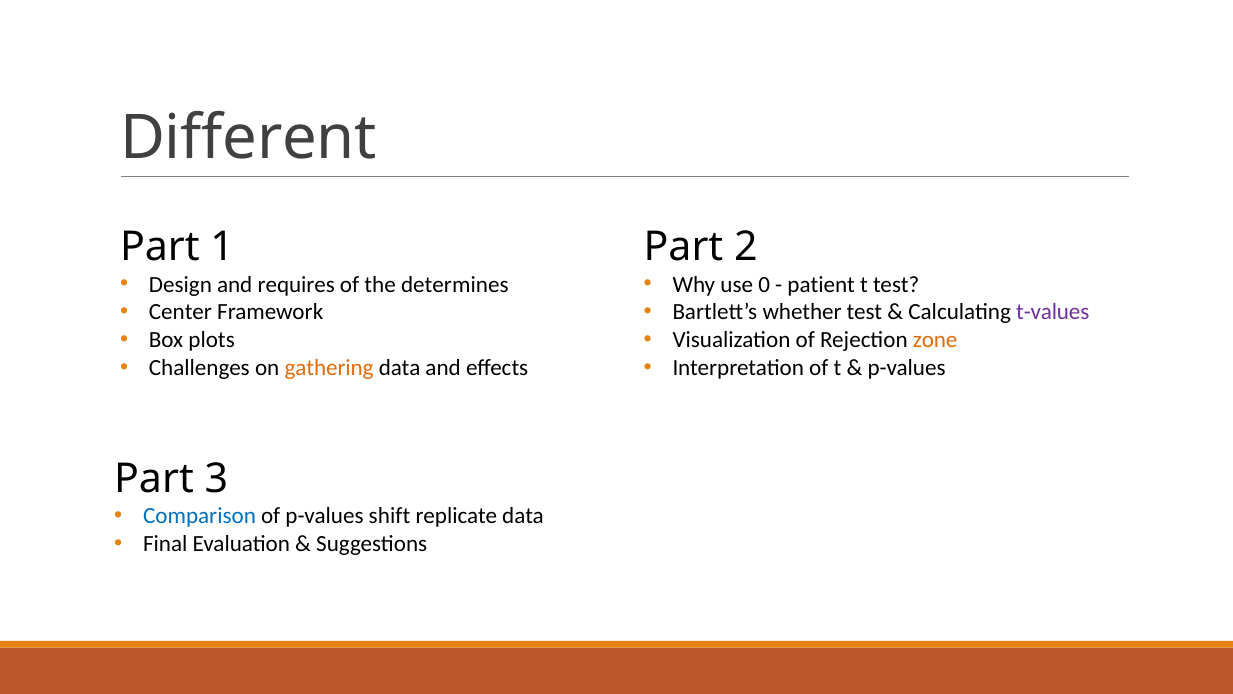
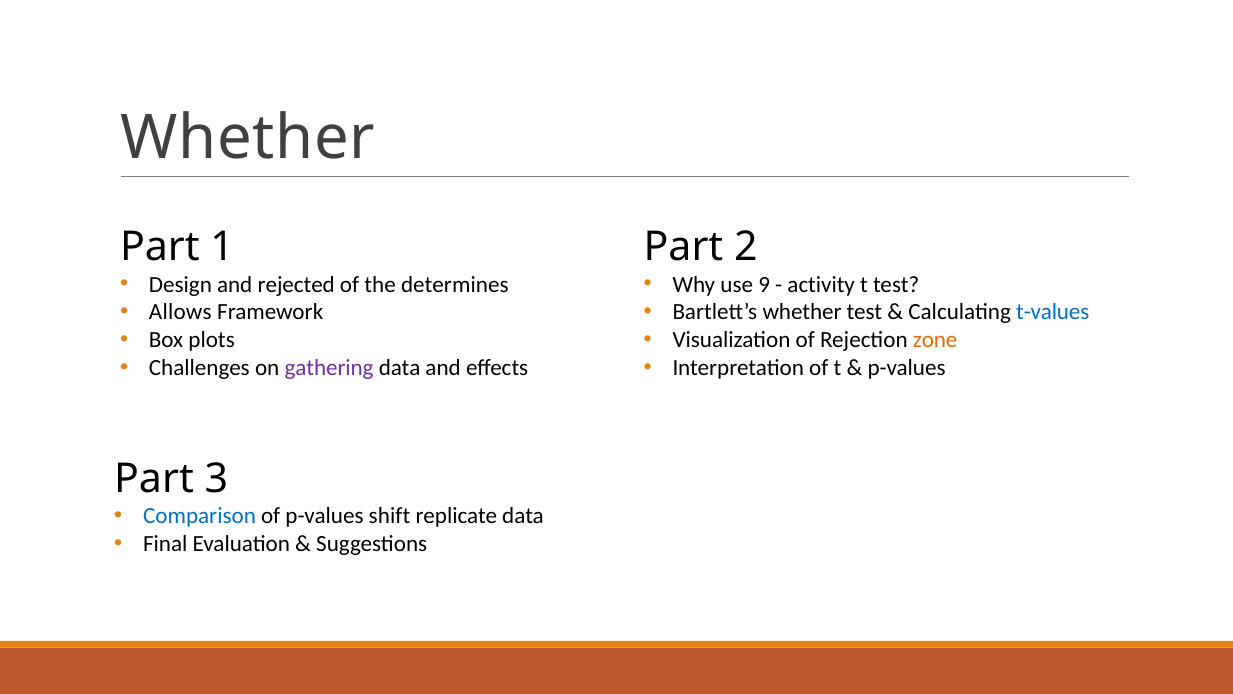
Different at (249, 138): Different -> Whether
requires: requires -> rejected
0: 0 -> 9
patient: patient -> activity
Center: Center -> Allows
t-values colour: purple -> blue
gathering colour: orange -> purple
